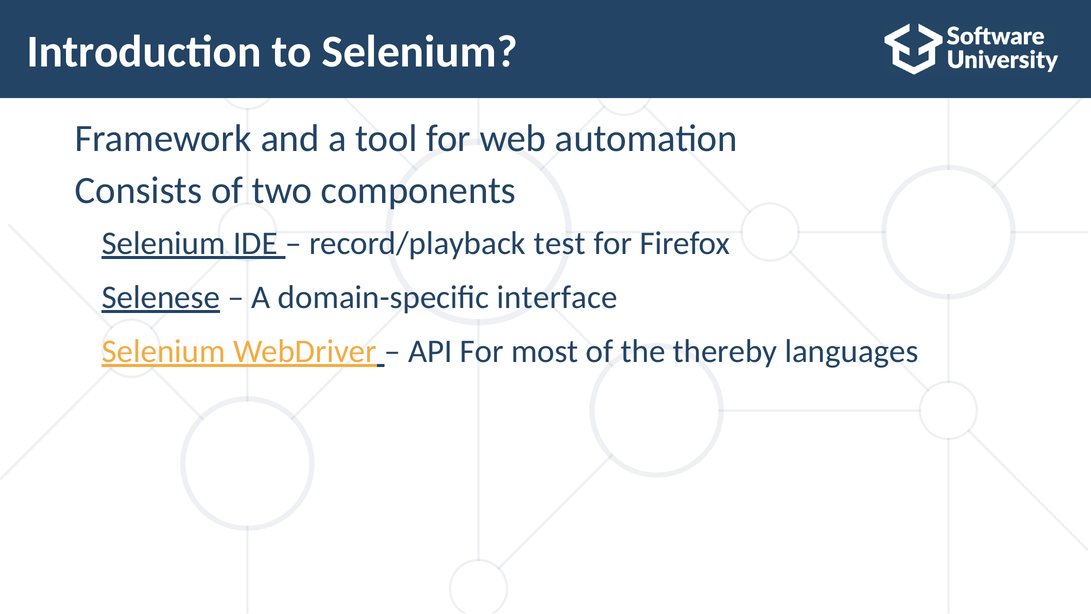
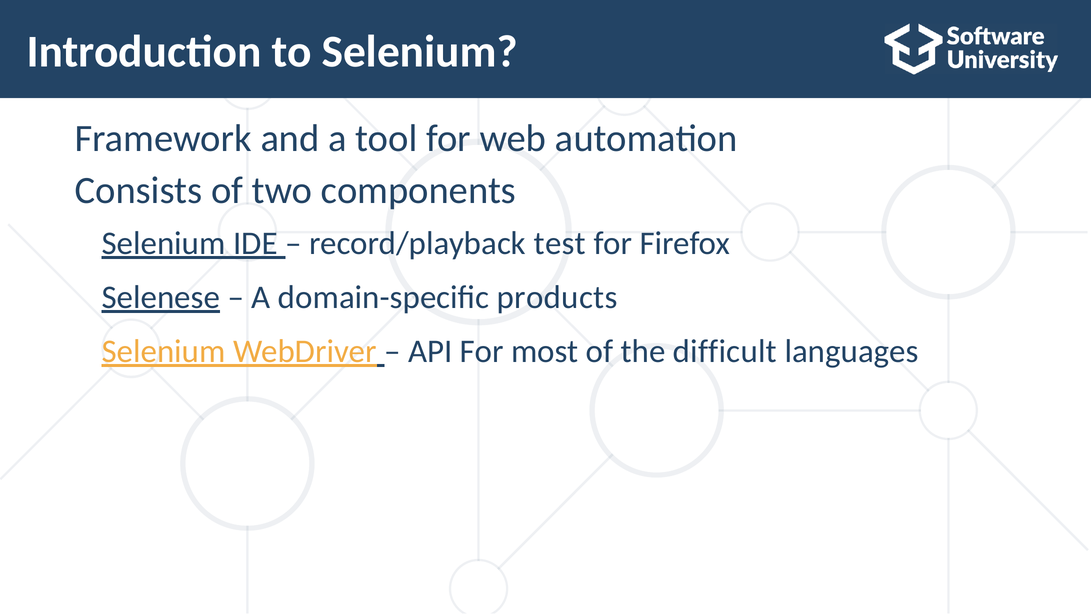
interface: interface -> products
thereby: thereby -> difficult
